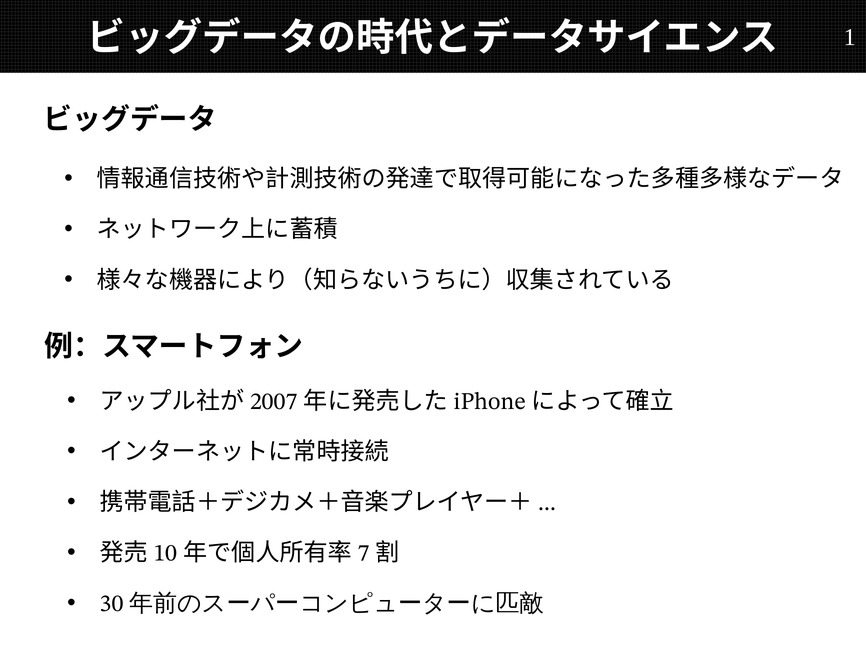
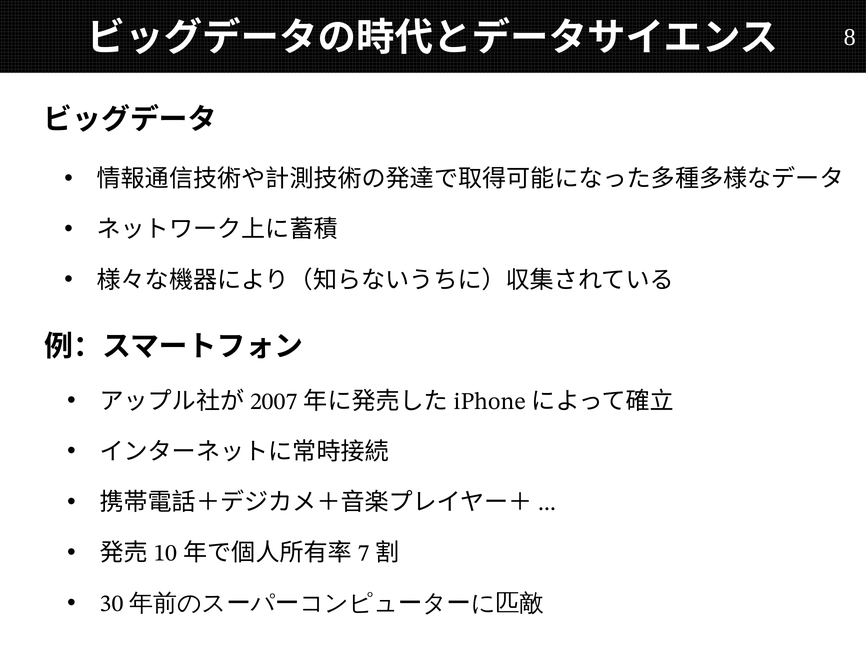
1: 1 -> 8
